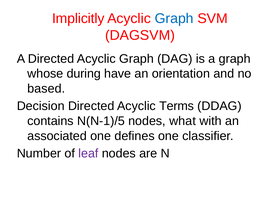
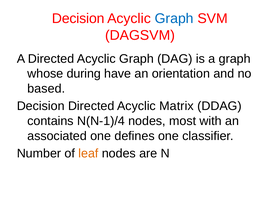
Implicitly at (78, 18): Implicitly -> Decision
Terms: Terms -> Matrix
N(N-1)/5: N(N-1)/5 -> N(N-1)/4
what: what -> most
leaf colour: purple -> orange
